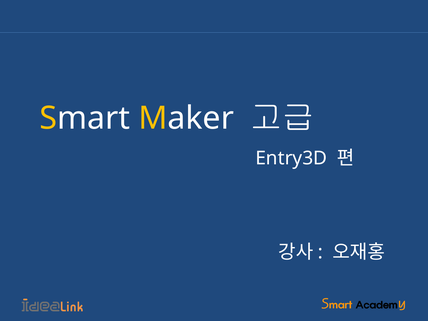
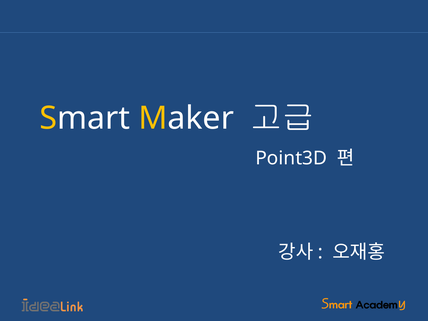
Entry3D: Entry3D -> Point3D
